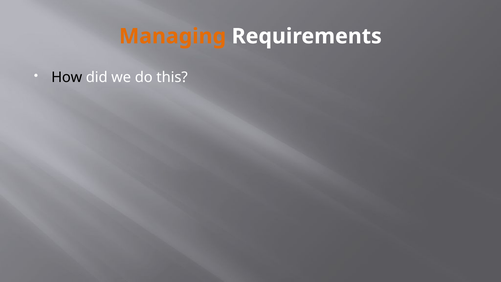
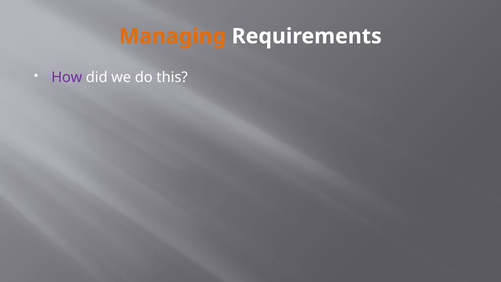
How colour: black -> purple
